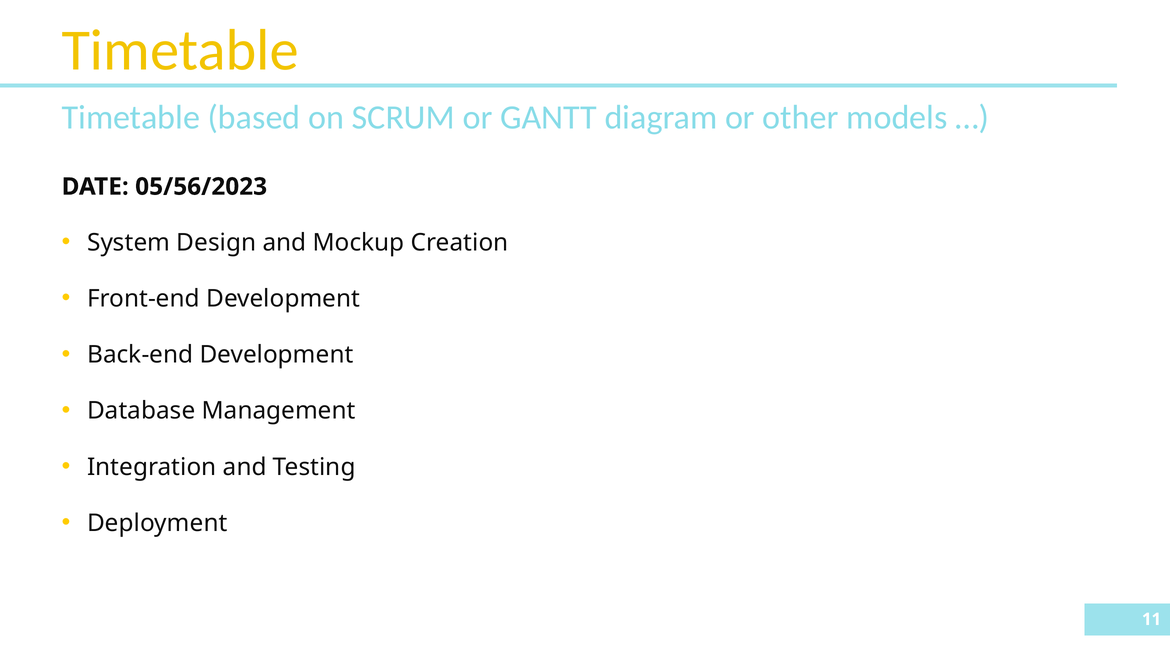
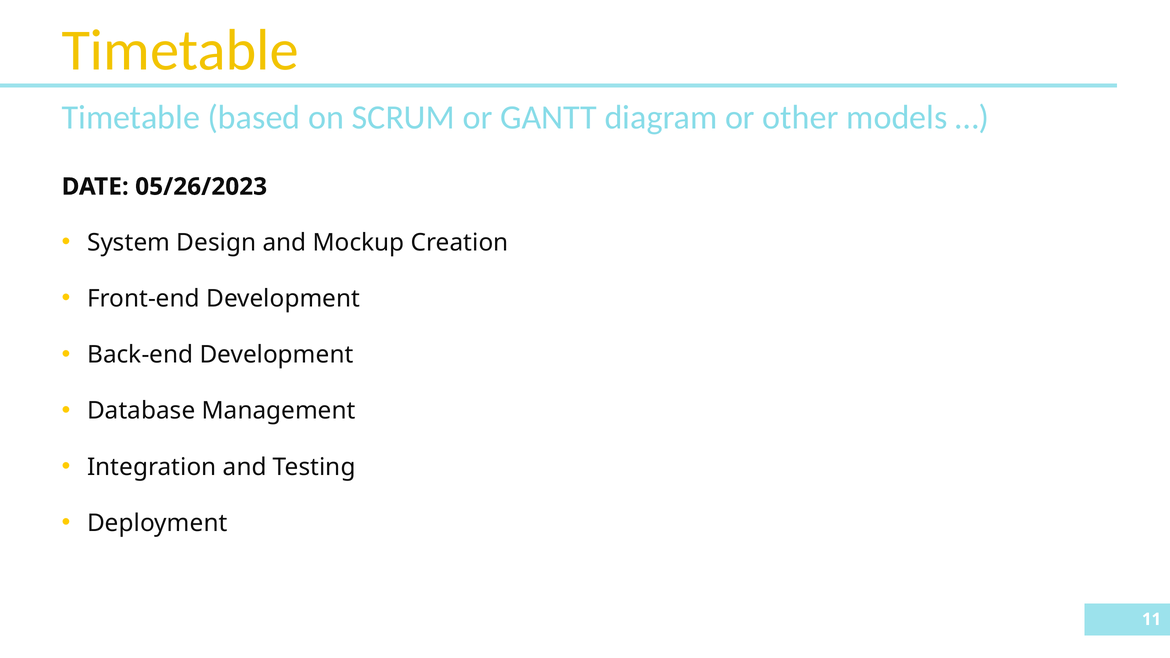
05/56/2023: 05/56/2023 -> 05/26/2023
